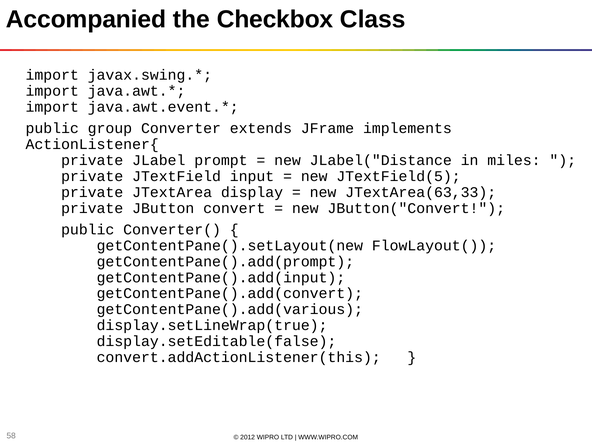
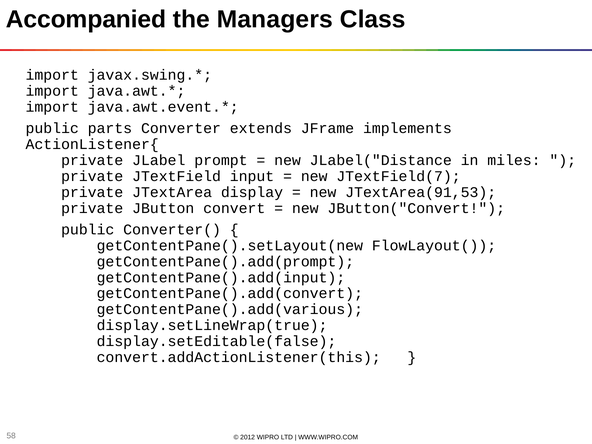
Checkbox: Checkbox -> Managers
group: group -> parts
JTextField(5: JTextField(5 -> JTextField(7
JTextArea(63,33: JTextArea(63,33 -> JTextArea(91,53
